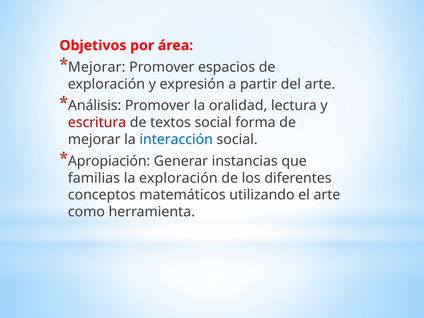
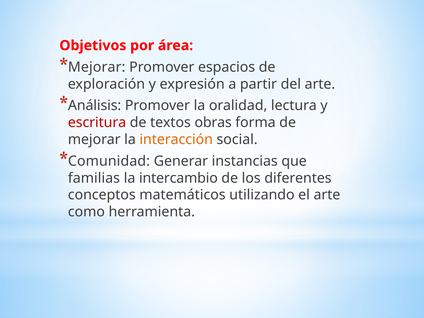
textos social: social -> obras
interacción colour: blue -> orange
Apropiación: Apropiación -> Comunidad
la exploración: exploración -> intercambio
